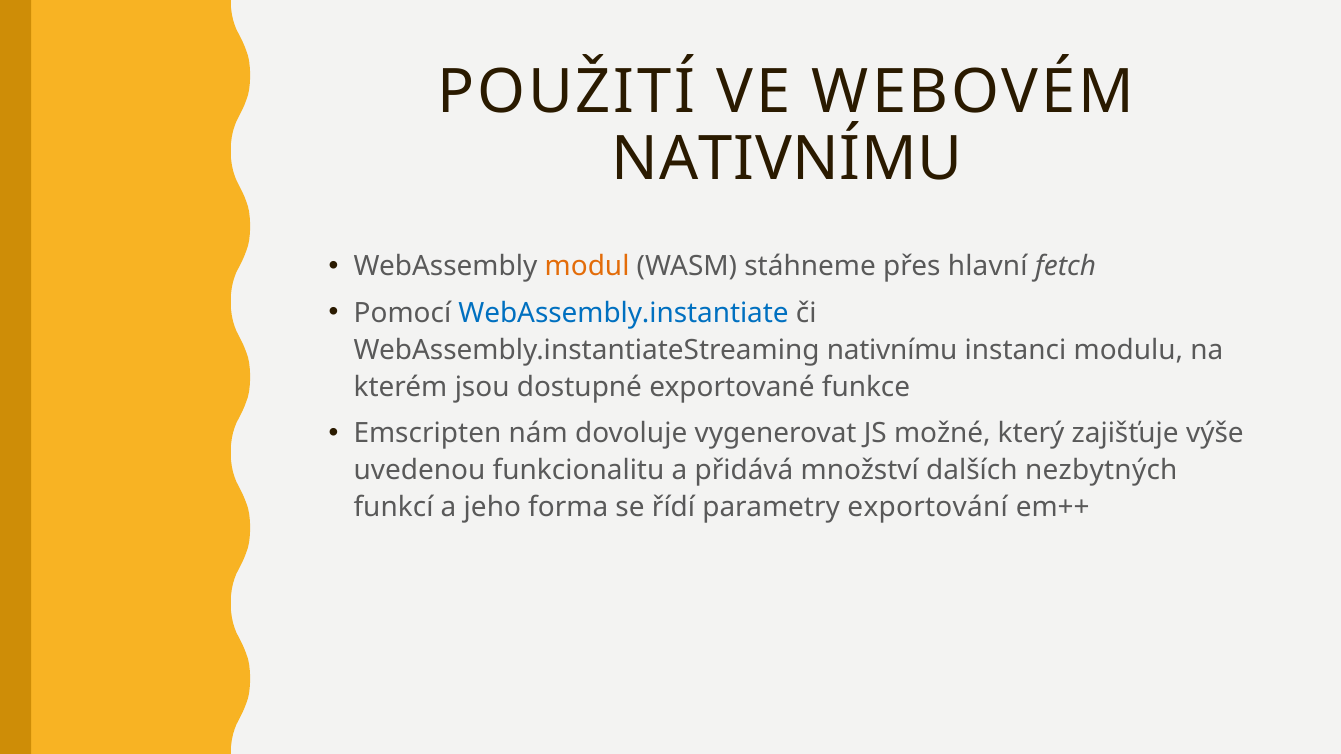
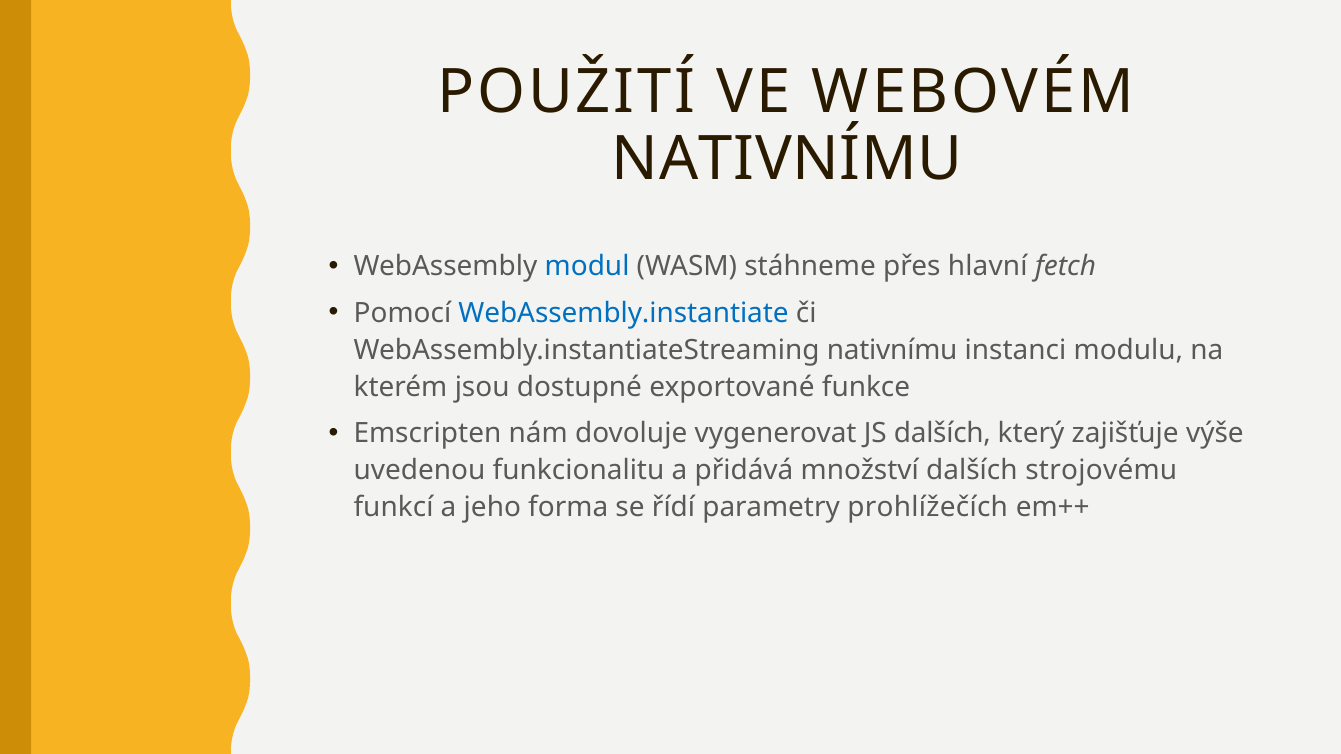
modul colour: orange -> blue
JS možné: možné -> dalších
nezbytných: nezbytných -> strojovému
exportování: exportování -> prohlížečích
